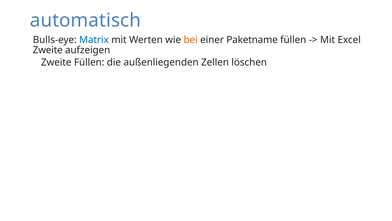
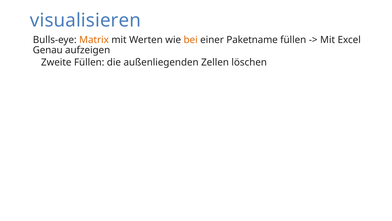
automatisch: automatisch -> visualisieren
Matrix colour: blue -> orange
Zweite at (48, 50): Zweite -> Genau
